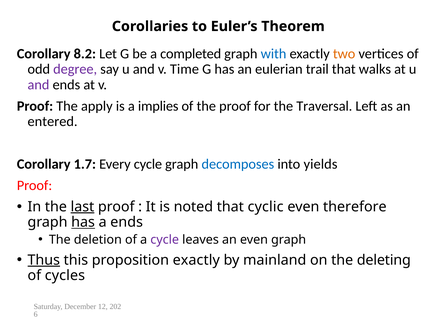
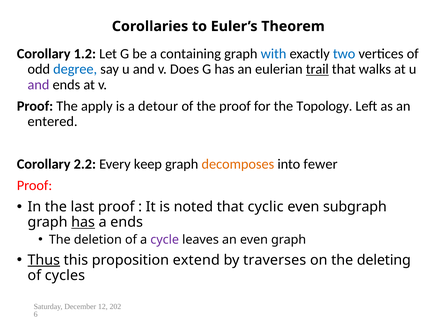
8.2: 8.2 -> 1.2
completed: completed -> containing
two colour: orange -> blue
degree colour: purple -> blue
Time: Time -> Does
trail underline: none -> present
implies: implies -> detour
Traversal: Traversal -> Topology
1.7: 1.7 -> 2.2
Every cycle: cycle -> keep
decomposes colour: blue -> orange
yields: yields -> fewer
last underline: present -> none
therefore: therefore -> subgraph
proposition exactly: exactly -> extend
mainland: mainland -> traverses
